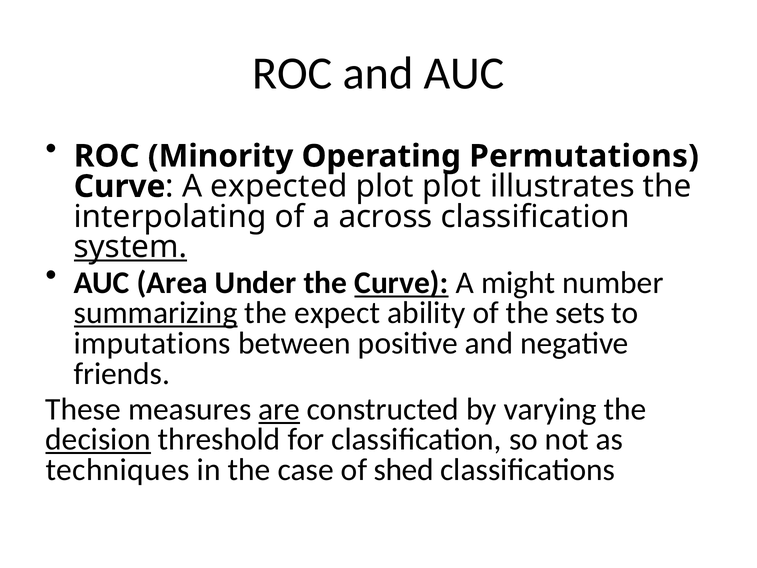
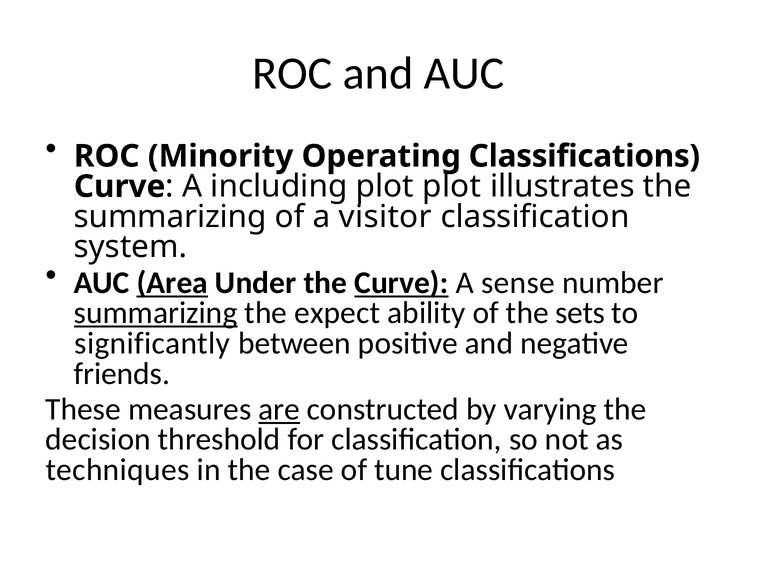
Operating Permutations: Permutations -> Classifications
expected: expected -> including
interpolating at (170, 217): interpolating -> summarizing
across: across -> visitor
system underline: present -> none
Area underline: none -> present
might: might -> sense
imputations: imputations -> significantly
decision underline: present -> none
shed: shed -> tune
